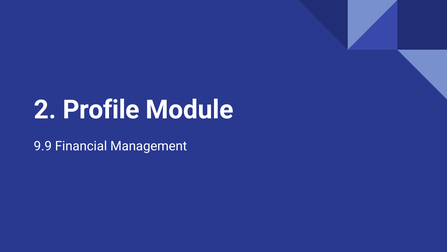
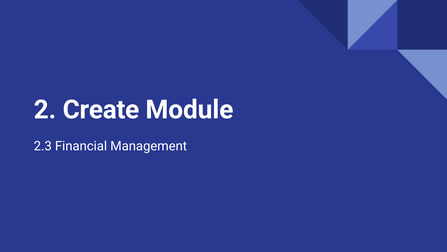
Profile: Profile -> Create
9.9: 9.9 -> 2.3
